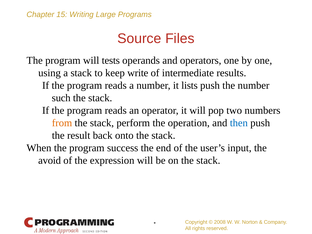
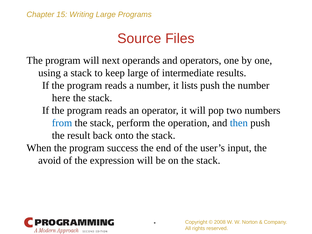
tests: tests -> next
keep write: write -> large
such: such -> here
from colour: orange -> blue
